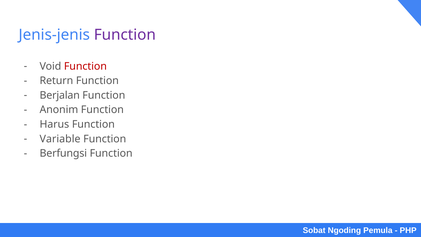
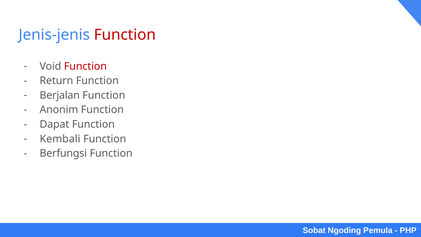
Function at (125, 35) colour: purple -> red
Harus: Harus -> Dapat
Variable: Variable -> Kembali
